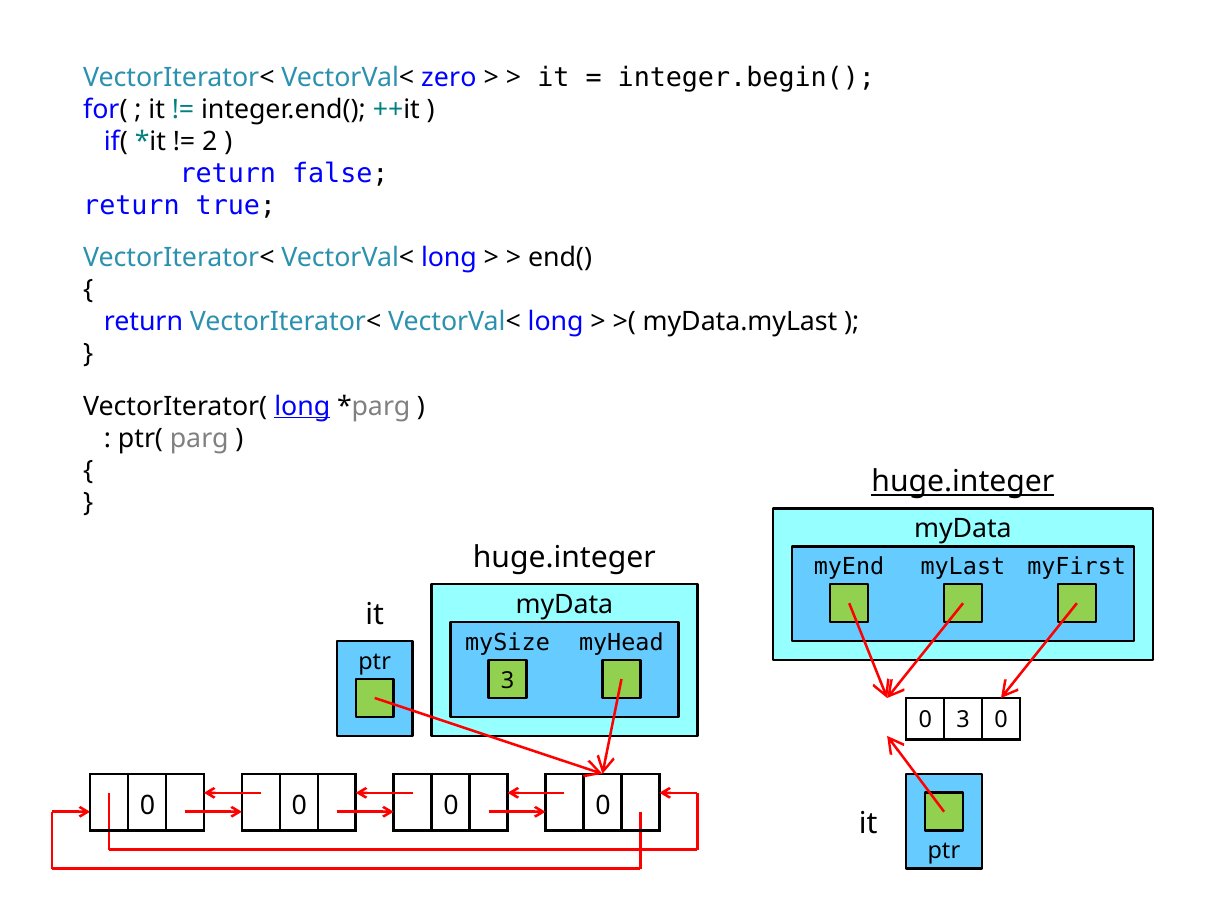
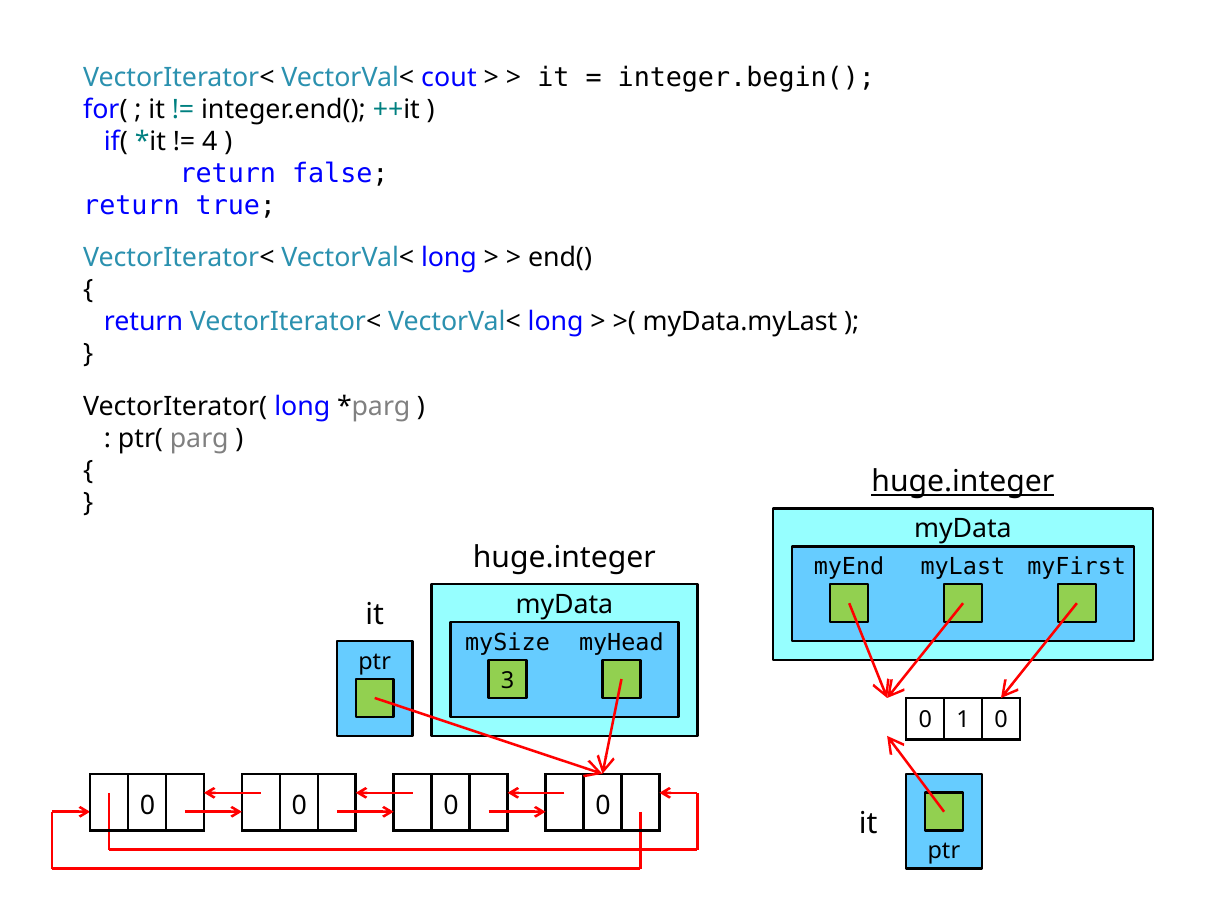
zero: zero -> cout
2: 2 -> 4
long at (302, 407) underline: present -> none
0 3: 3 -> 1
